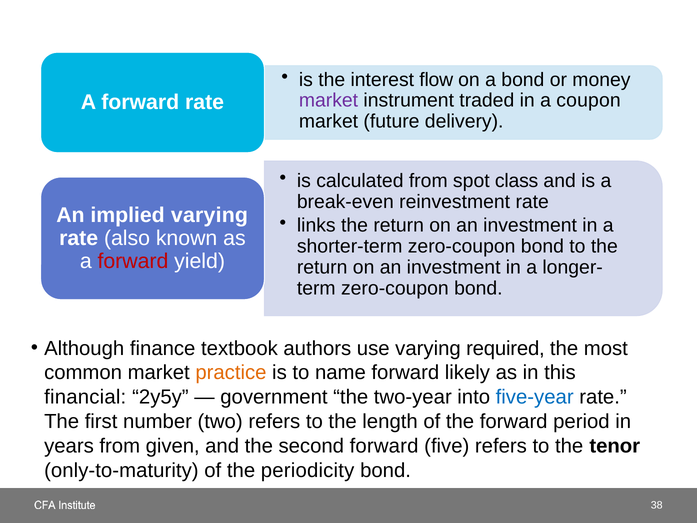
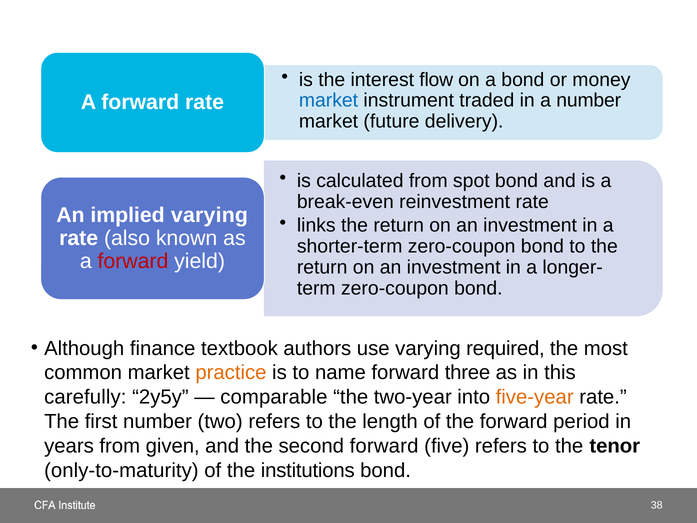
market at (328, 101) colour: purple -> blue
coupon at (589, 101): coupon -> number
class at (517, 181): class -> bond
likely: likely -> three
financial: financial -> carefully
government: government -> comparable
five-year colour: blue -> orange
periodicity: periodicity -> institutions
